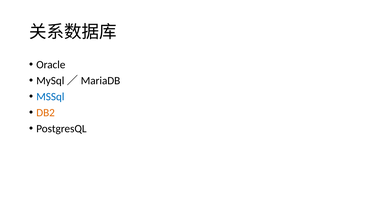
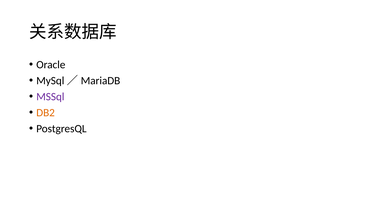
MSSql colour: blue -> purple
